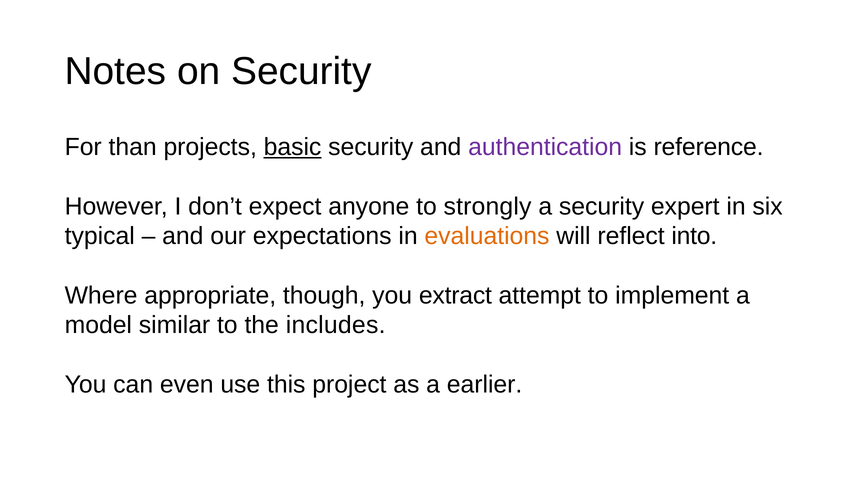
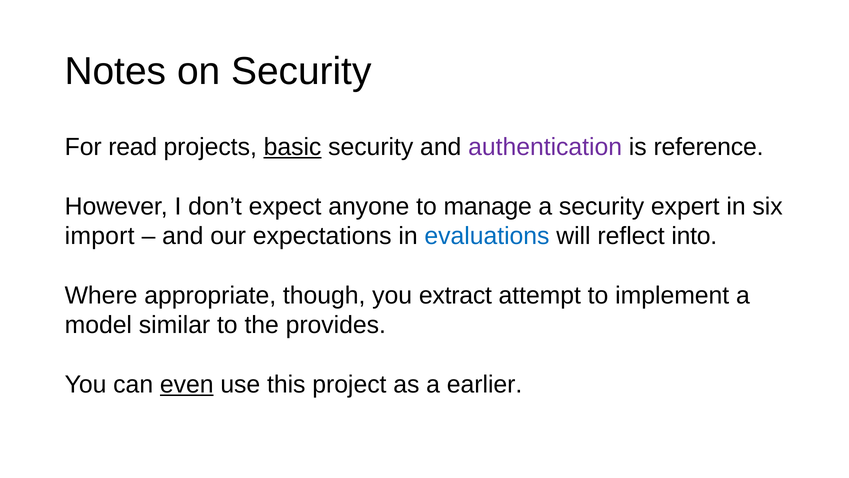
than: than -> read
strongly: strongly -> manage
typical: typical -> import
evaluations colour: orange -> blue
includes: includes -> provides
even underline: none -> present
